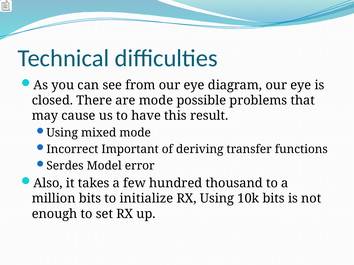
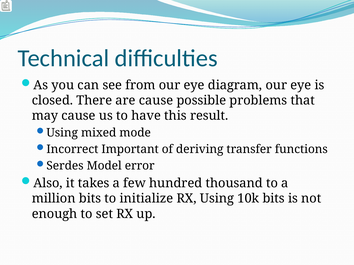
are mode: mode -> cause
